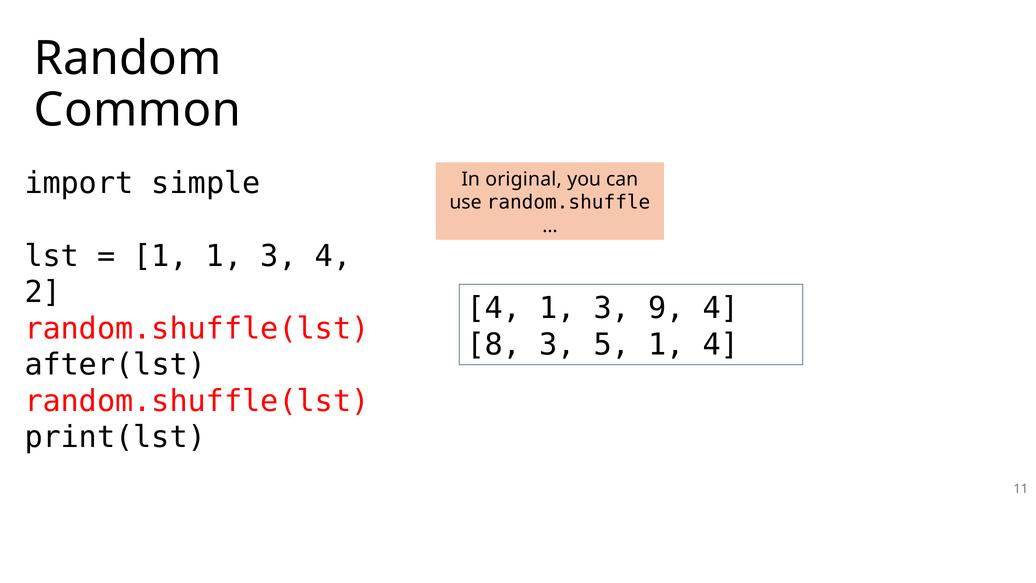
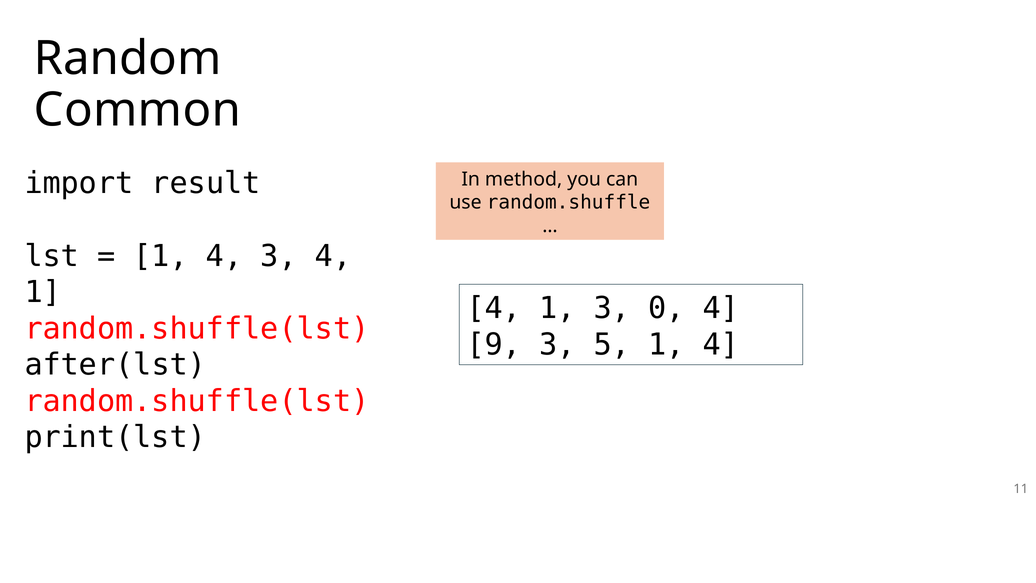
simple: simple -> result
original: original -> method
1 at (224, 256): 1 -> 4
2 at (43, 292): 2 -> 1
9: 9 -> 0
8: 8 -> 9
